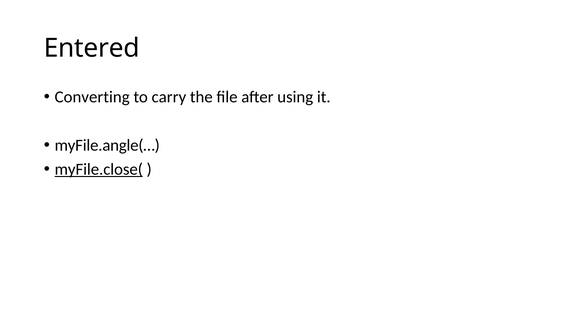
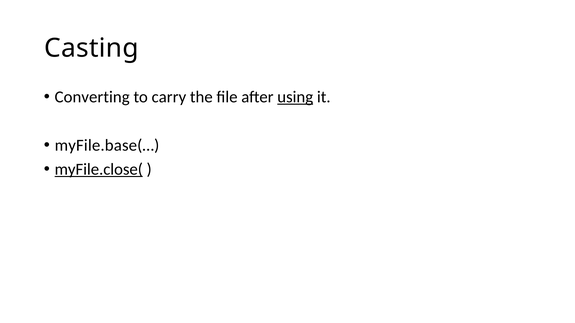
Entered: Entered -> Casting
using underline: none -> present
myFile.angle(…: myFile.angle(… -> myFile.base(…
